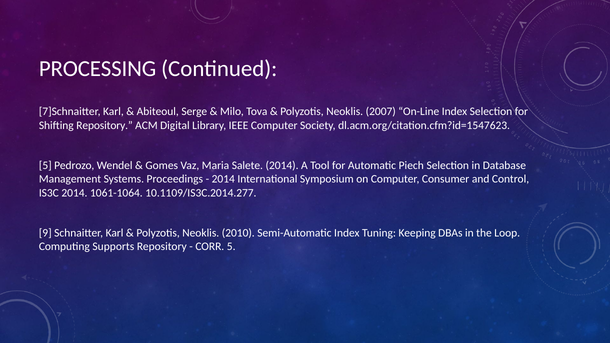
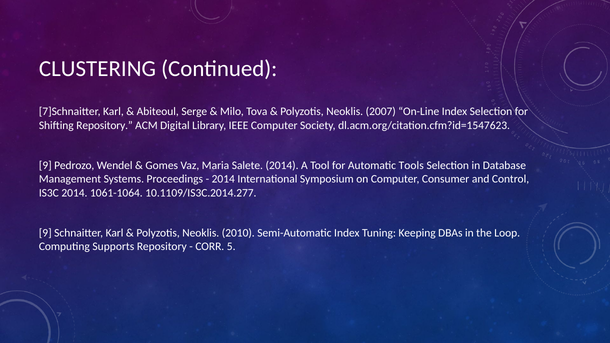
PROCESSING: PROCESSING -> CLUSTERING
5 at (45, 165): 5 -> 9
Piech: Piech -> Tools
